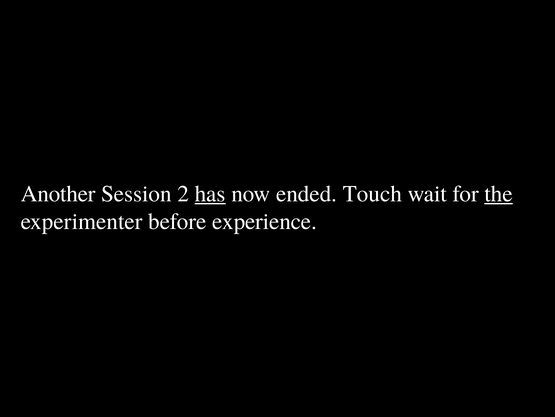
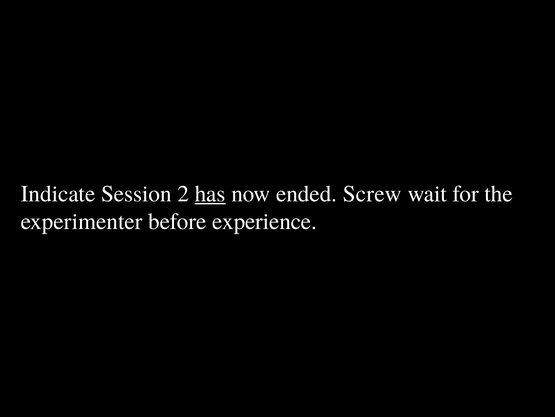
Another: Another -> Indicate
Touch: Touch -> Screw
the underline: present -> none
